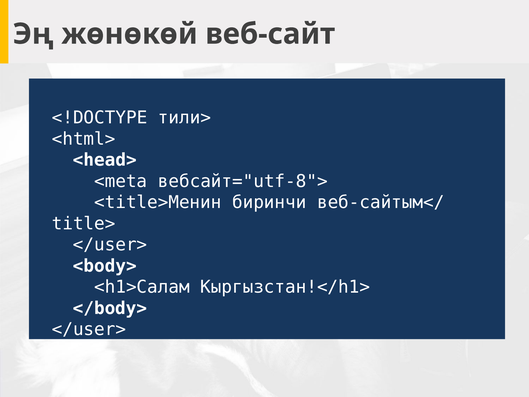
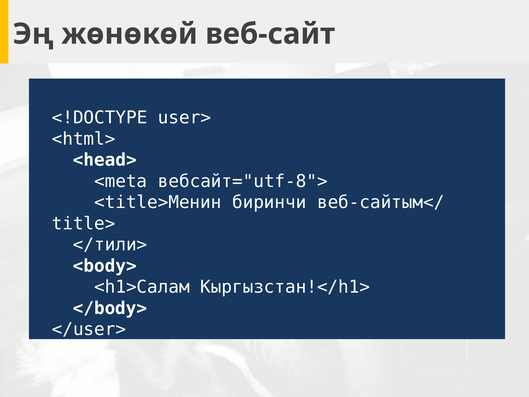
тили>: тили> -> user>
</user> at (110, 245): </user> -> </тили>
